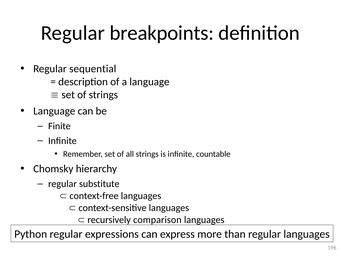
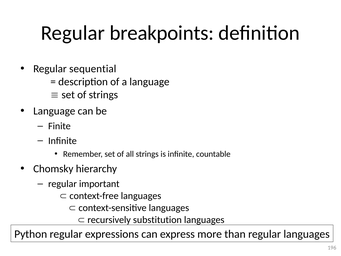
substitute: substitute -> important
comparison: comparison -> substitution
